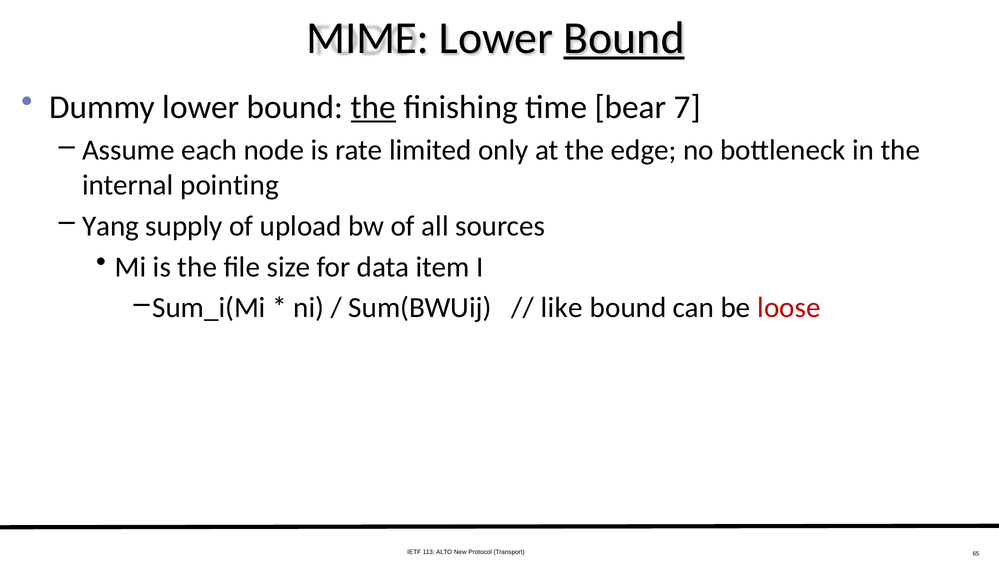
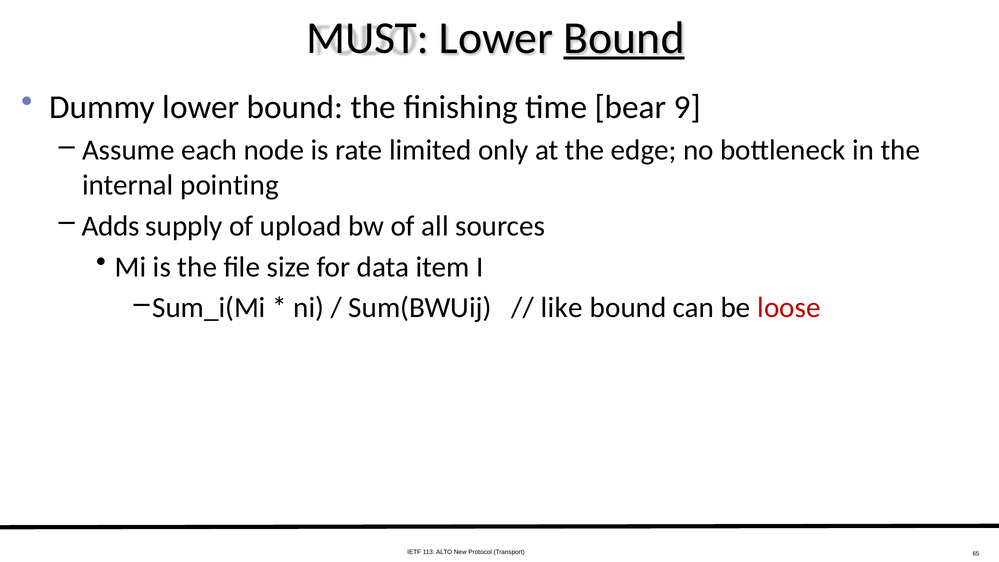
MIME: MIME -> MUST
the at (373, 107) underline: present -> none
7: 7 -> 9
Yang: Yang -> Adds
